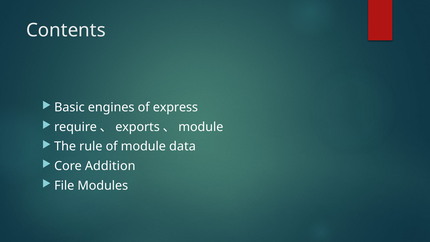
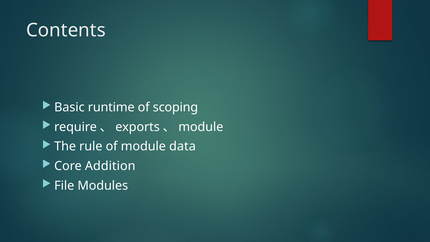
engines: engines -> runtime
express: express -> scoping
